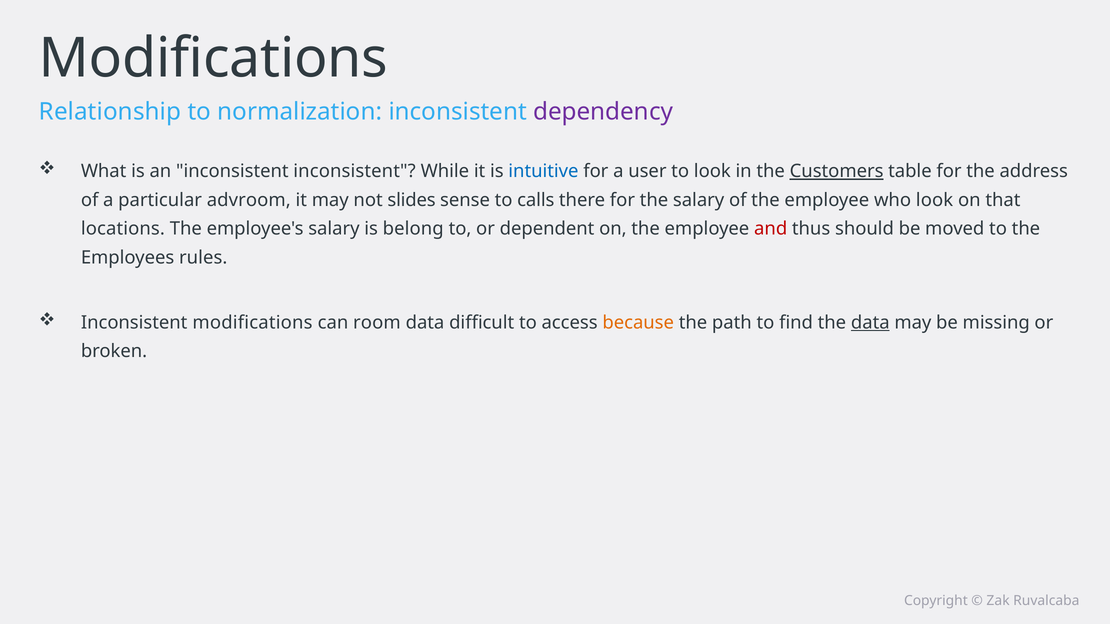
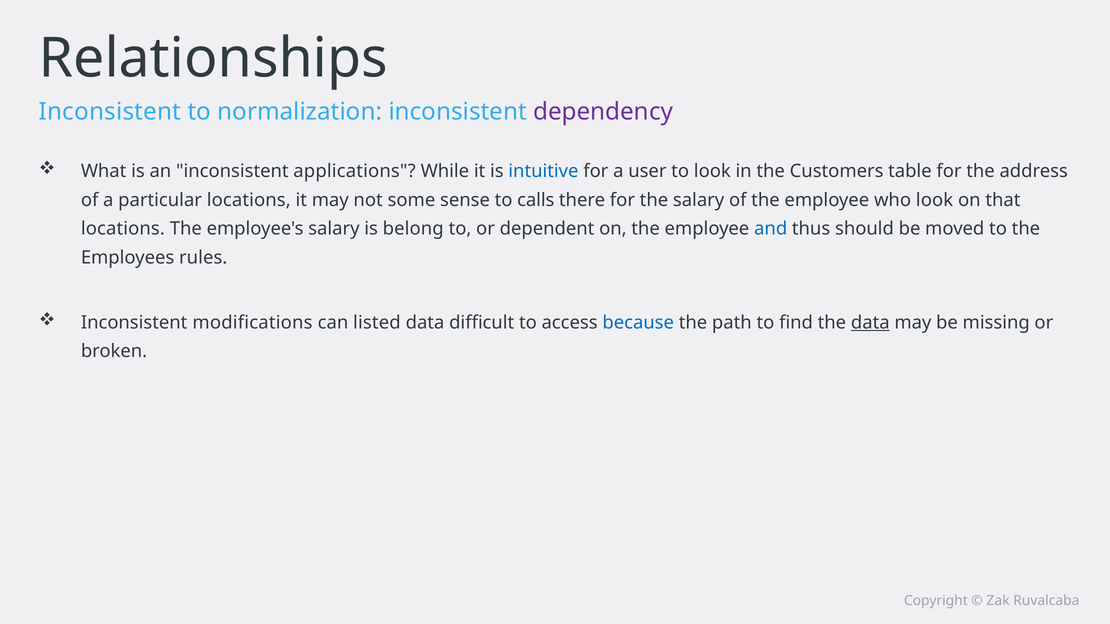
Modifications at (213, 59): Modifications -> Relationships
Relationship at (110, 112): Relationship -> Inconsistent
inconsistent inconsistent: inconsistent -> applications
Customers underline: present -> none
particular advroom: advroom -> locations
slides: slides -> some
and colour: red -> blue
room: room -> listed
because colour: orange -> blue
